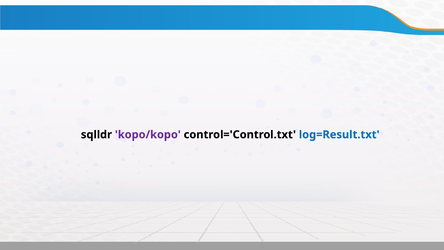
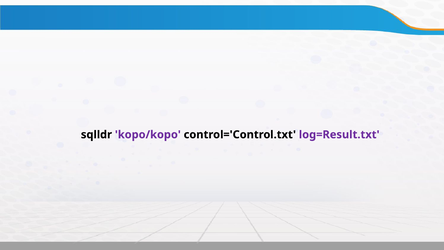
log=Result.txt colour: blue -> purple
